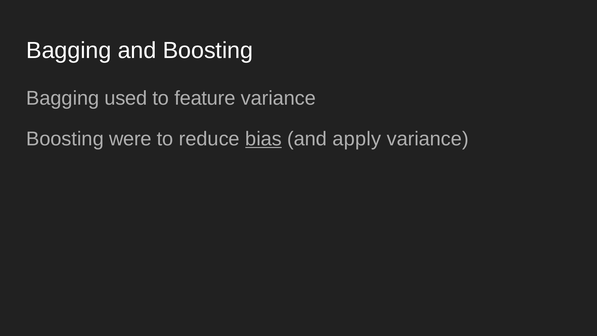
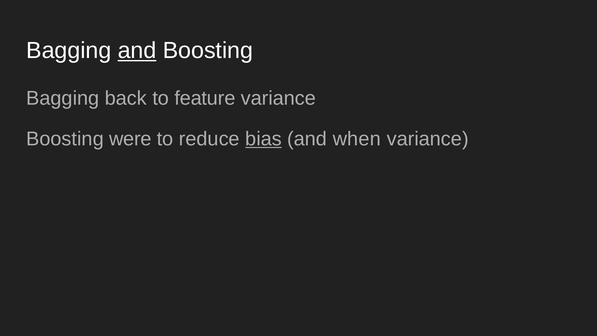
and at (137, 51) underline: none -> present
used: used -> back
apply: apply -> when
